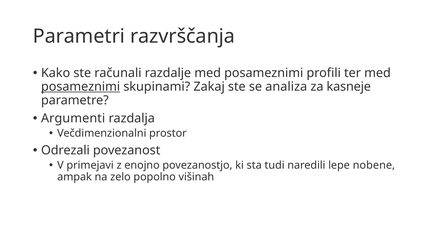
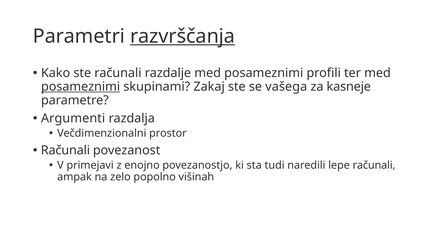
razvrščanja underline: none -> present
analiza: analiza -> vašega
Odrezali at (65, 150): Odrezali -> Računali
lepe nobene: nobene -> računali
